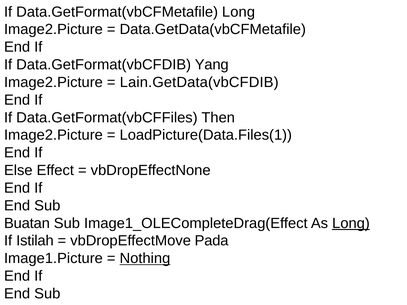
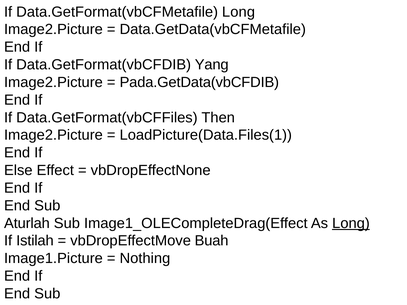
Lain.GetData(vbCFDIB: Lain.GetData(vbCFDIB -> Pada.GetData(vbCFDIB
Buatan: Buatan -> Aturlah
Pada: Pada -> Buah
Nothing underline: present -> none
